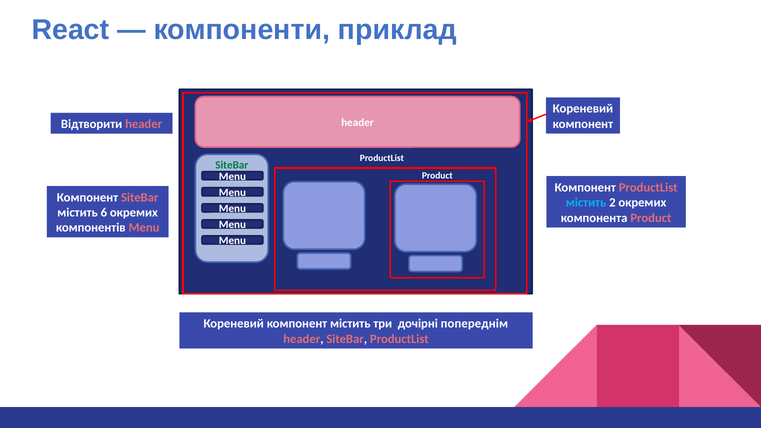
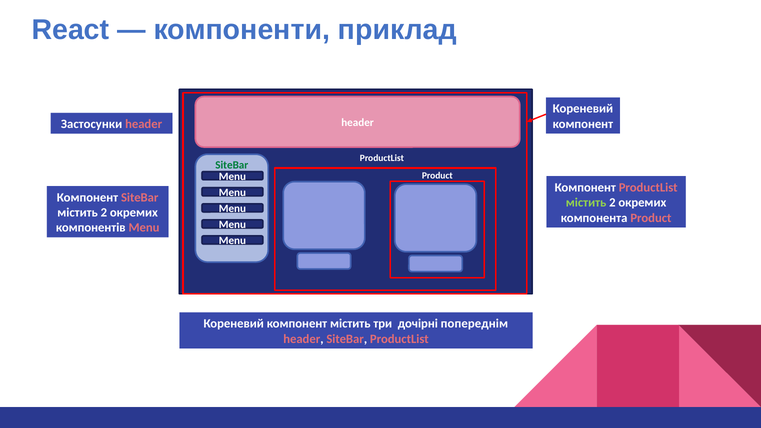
Відтворити: Відтворити -> Застосунки
містить at (586, 203) colour: light blue -> light green
6 at (104, 213): 6 -> 2
